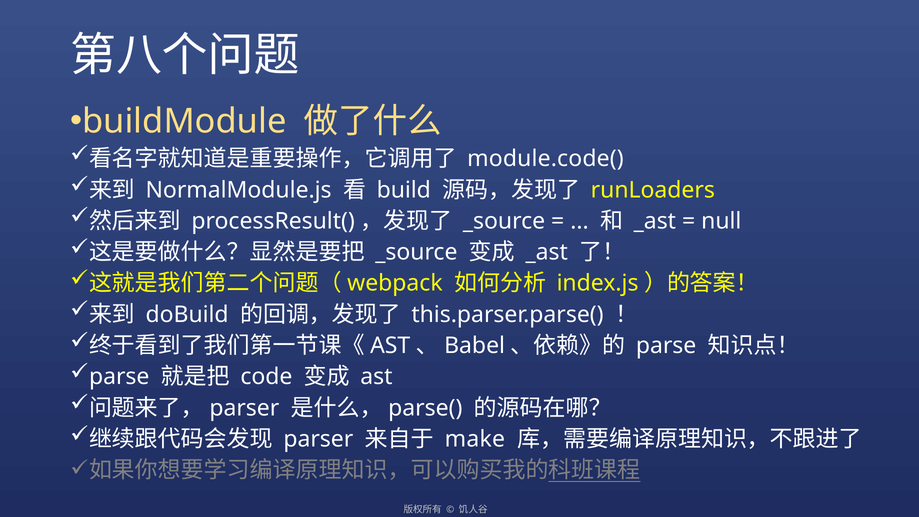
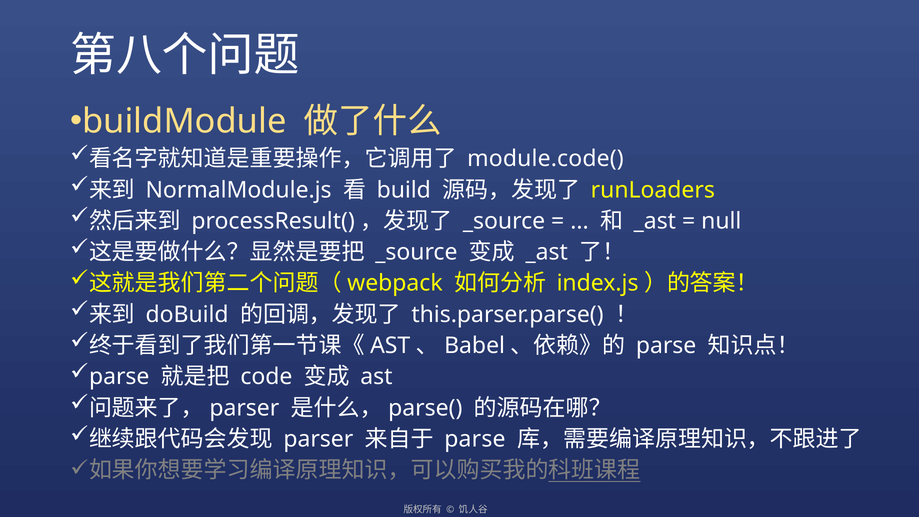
make at (475, 439): make -> parse
